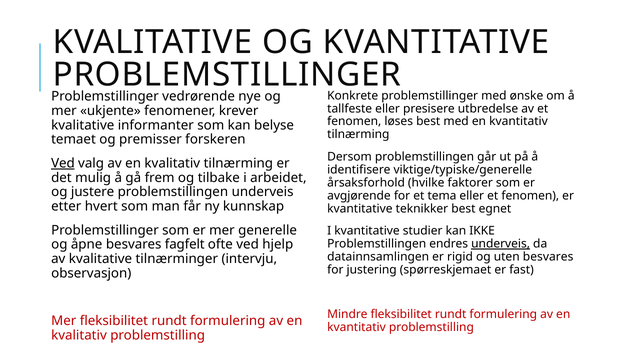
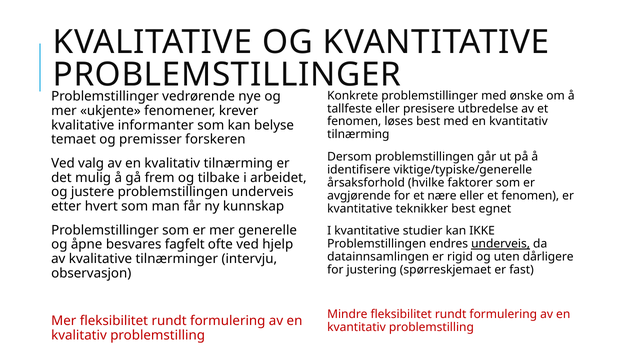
Ved at (63, 163) underline: present -> none
tema: tema -> nære
uten besvares: besvares -> dårligere
